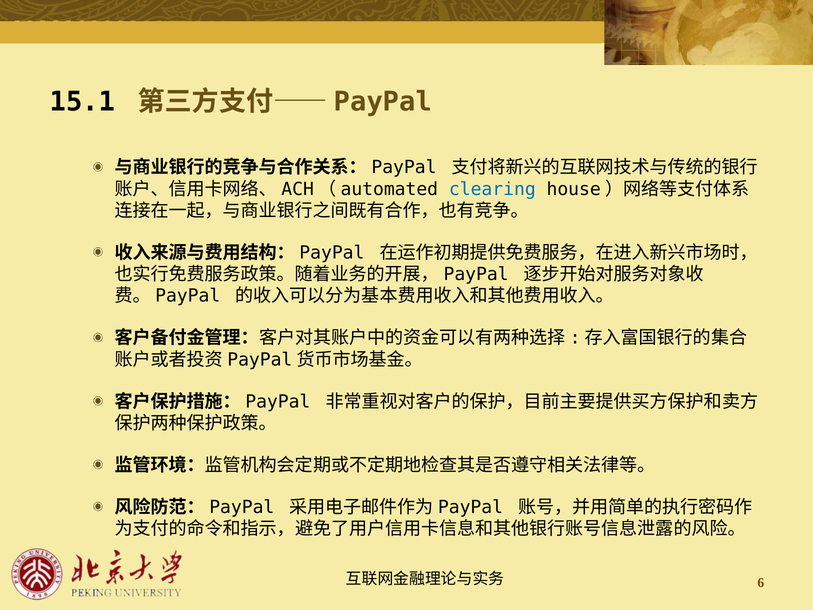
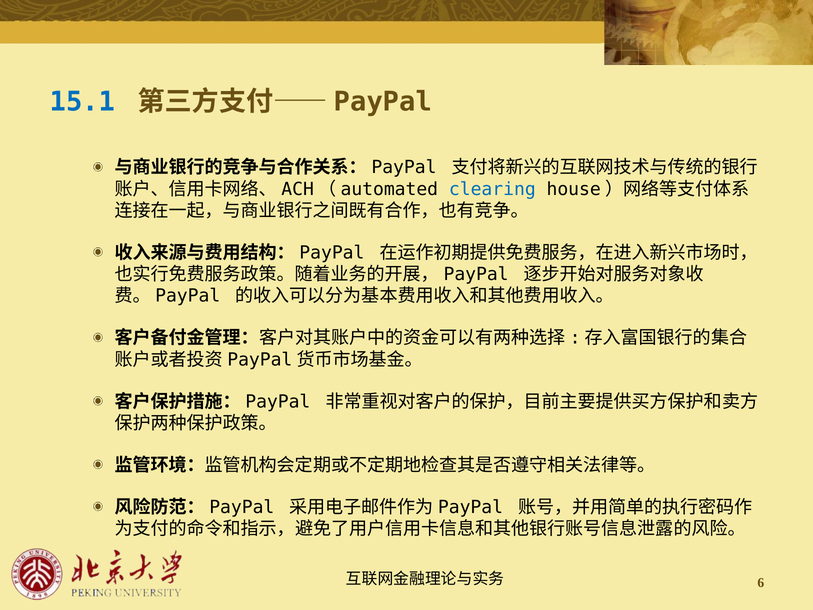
15.1 colour: black -> blue
